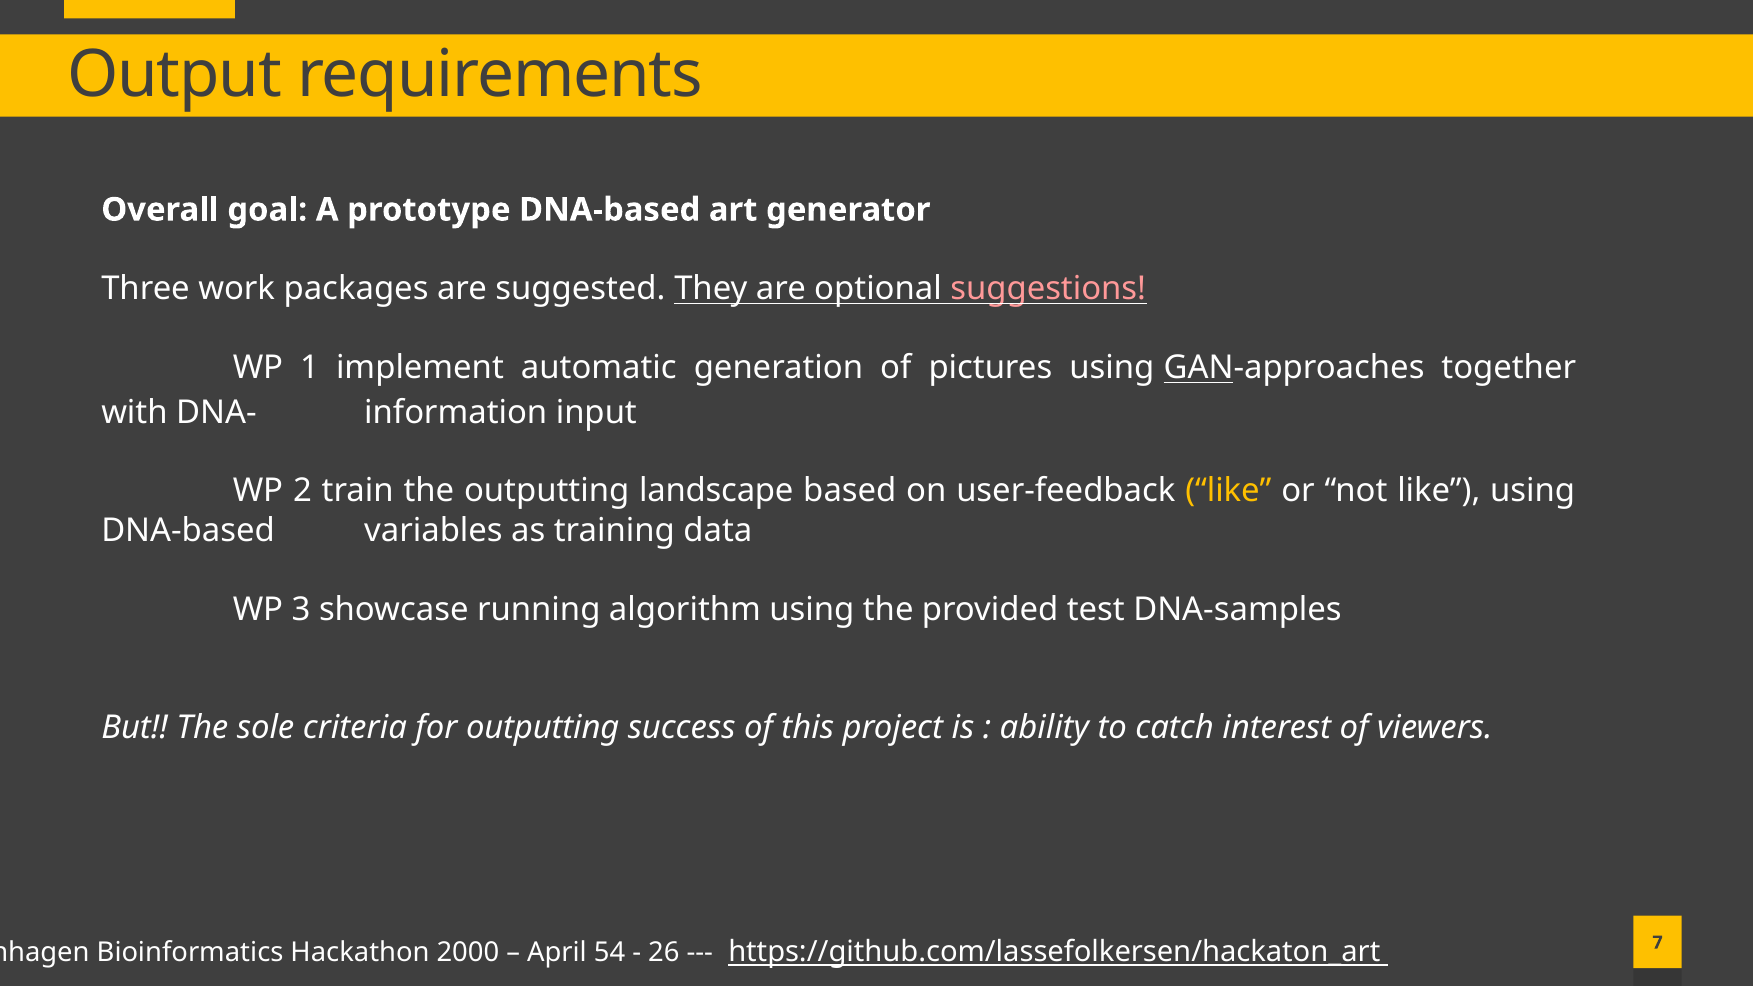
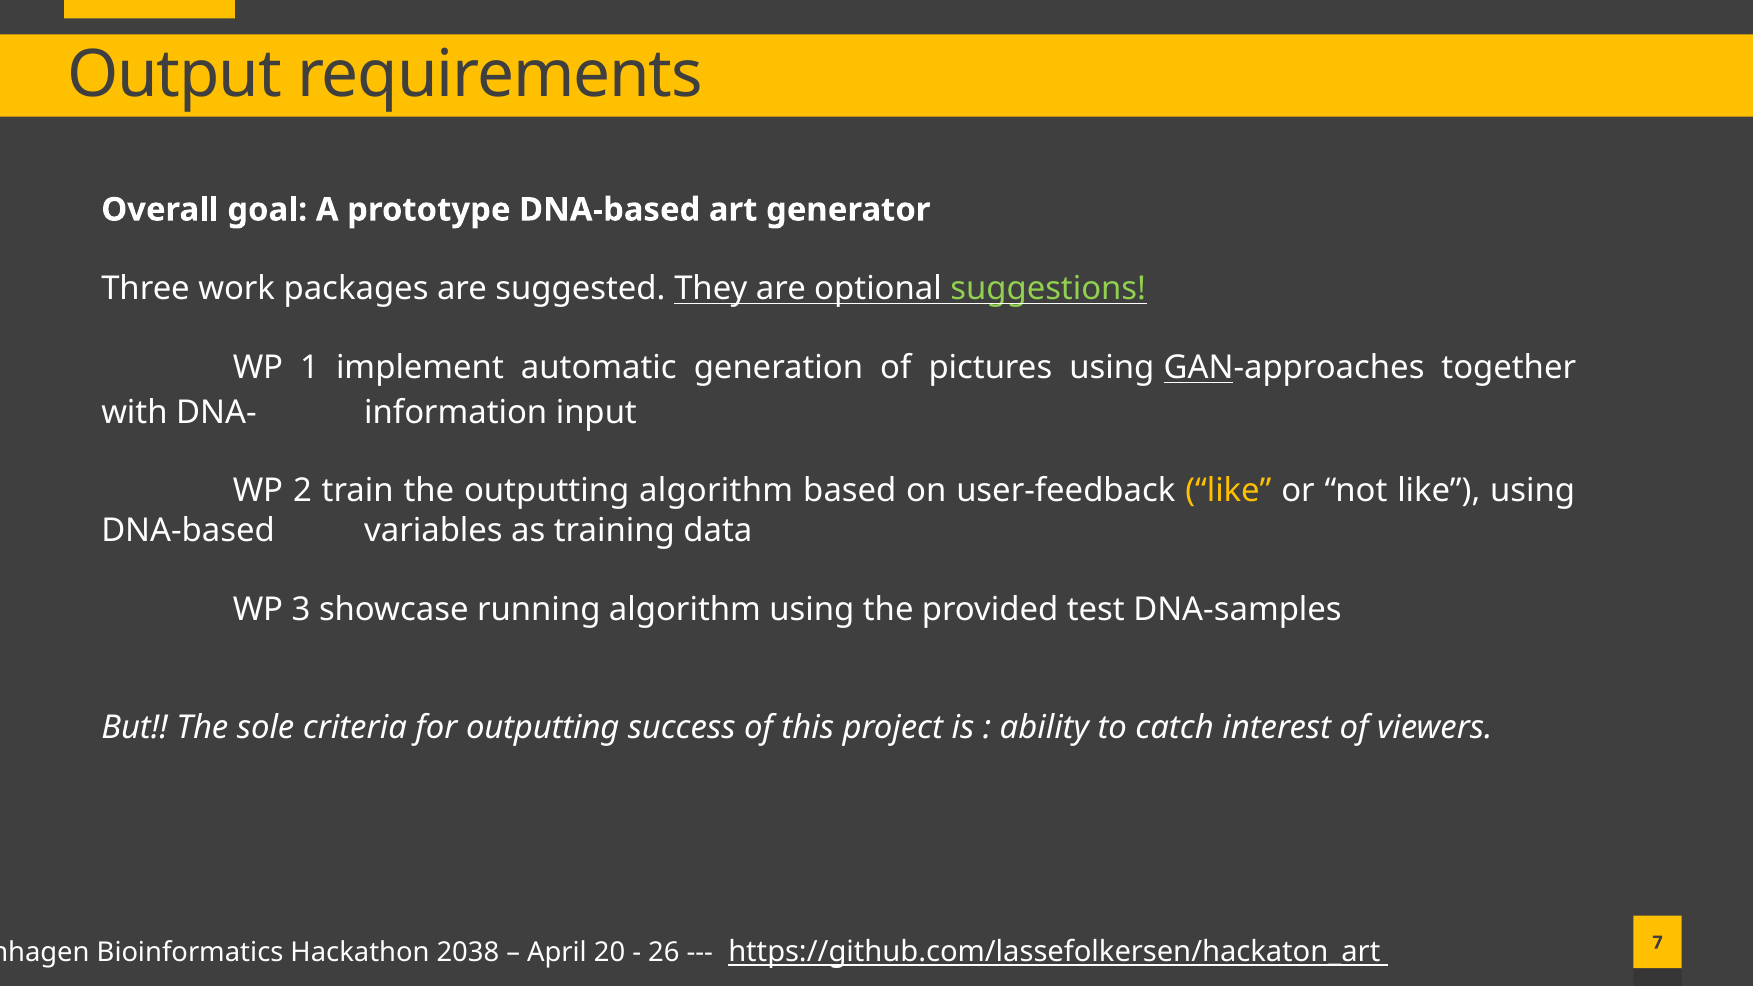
suggestions colour: pink -> light green
outputting landscape: landscape -> algorithm
2000: 2000 -> 2038
54: 54 -> 20
